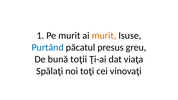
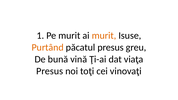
Purtând colour: blue -> orange
toţii: toţii -> vină
Spălaţi at (50, 71): Spălaţi -> Presus
